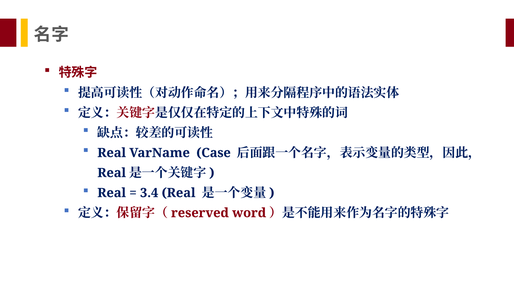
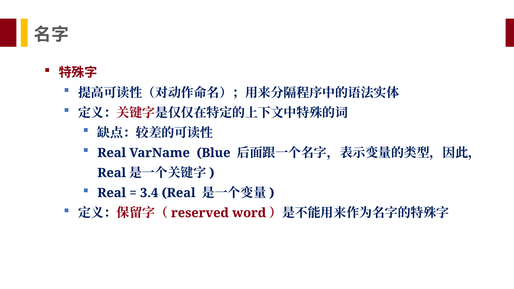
Case: Case -> Blue
